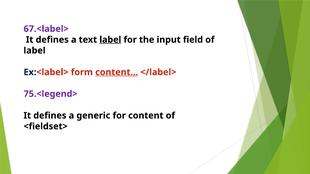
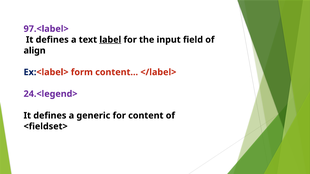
67.<label>: 67.<label> -> 97.<label>
label at (35, 51): label -> align
content at (117, 72) underline: present -> none
75.<legend>: 75.<legend> -> 24.<legend>
